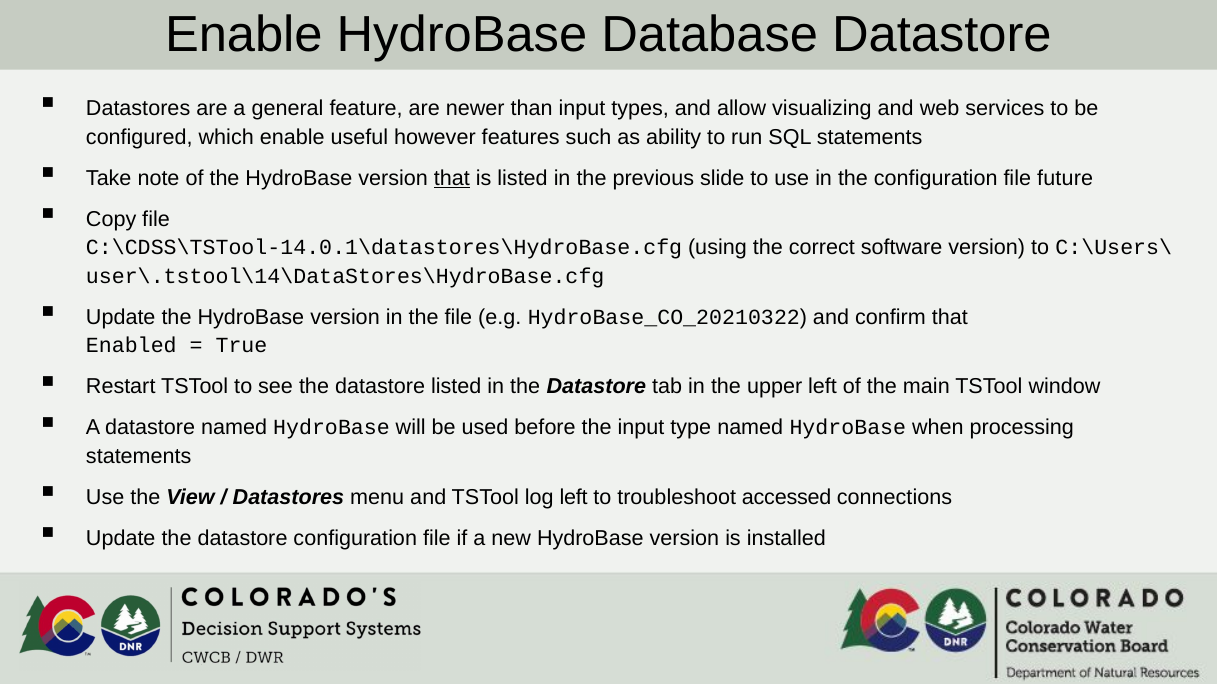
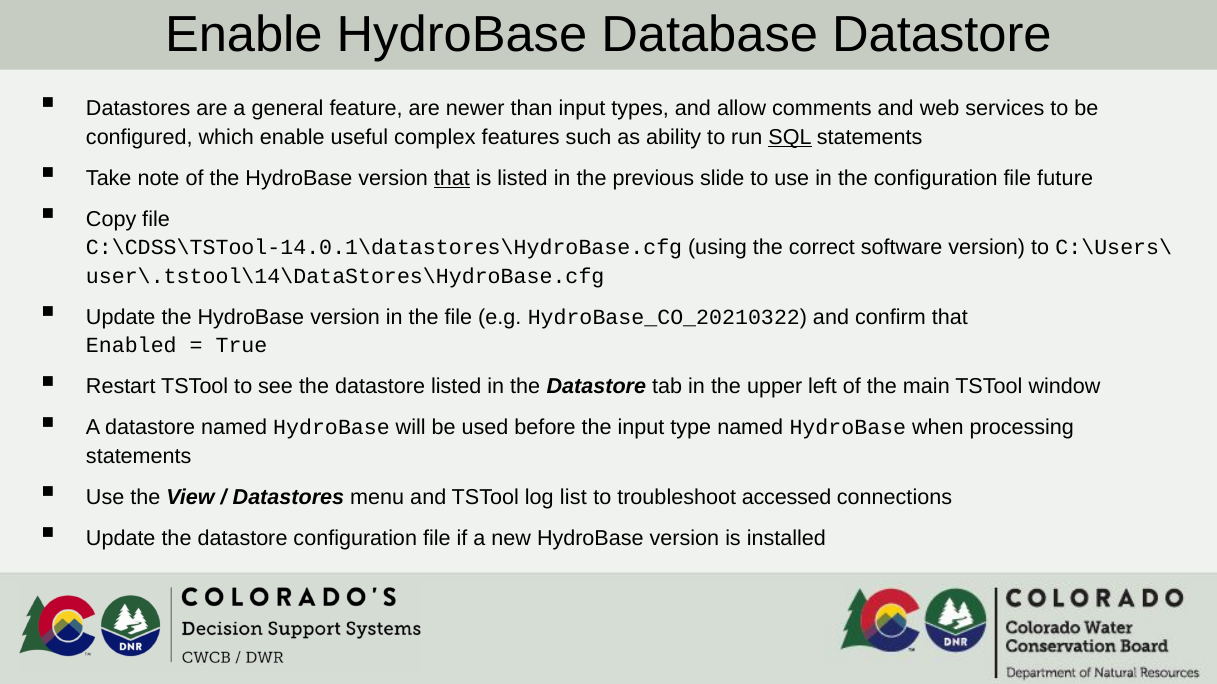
visualizing: visualizing -> comments
however: however -> complex
SQL underline: none -> present
log left: left -> list
